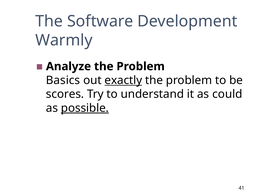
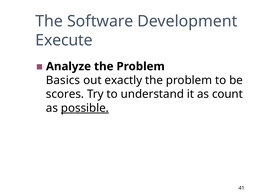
Warmly: Warmly -> Execute
exactly underline: present -> none
could: could -> count
